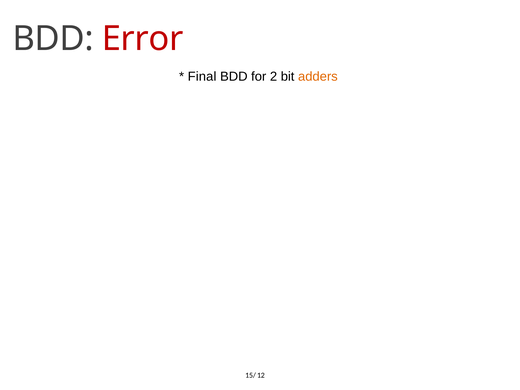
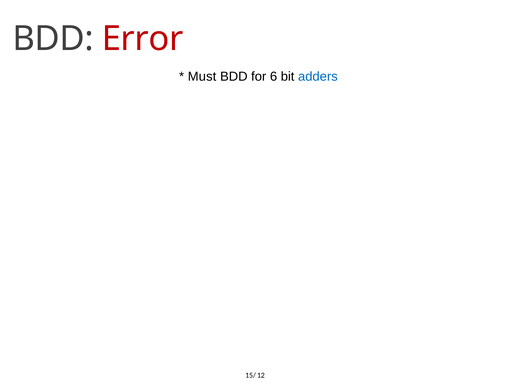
Final: Final -> Must
2: 2 -> 6
adders colour: orange -> blue
